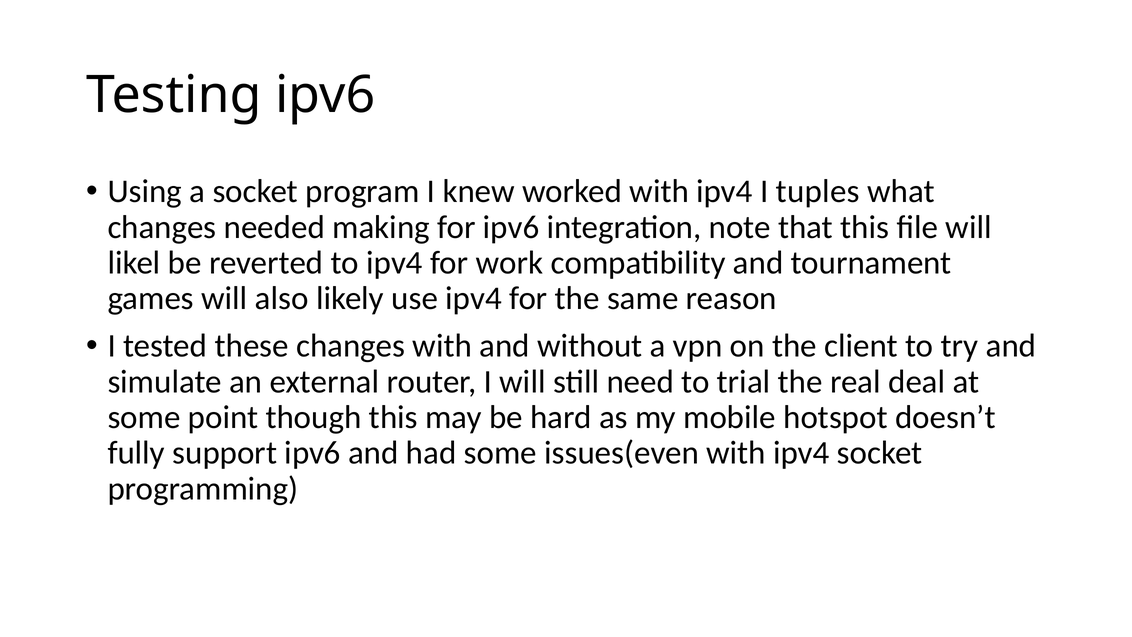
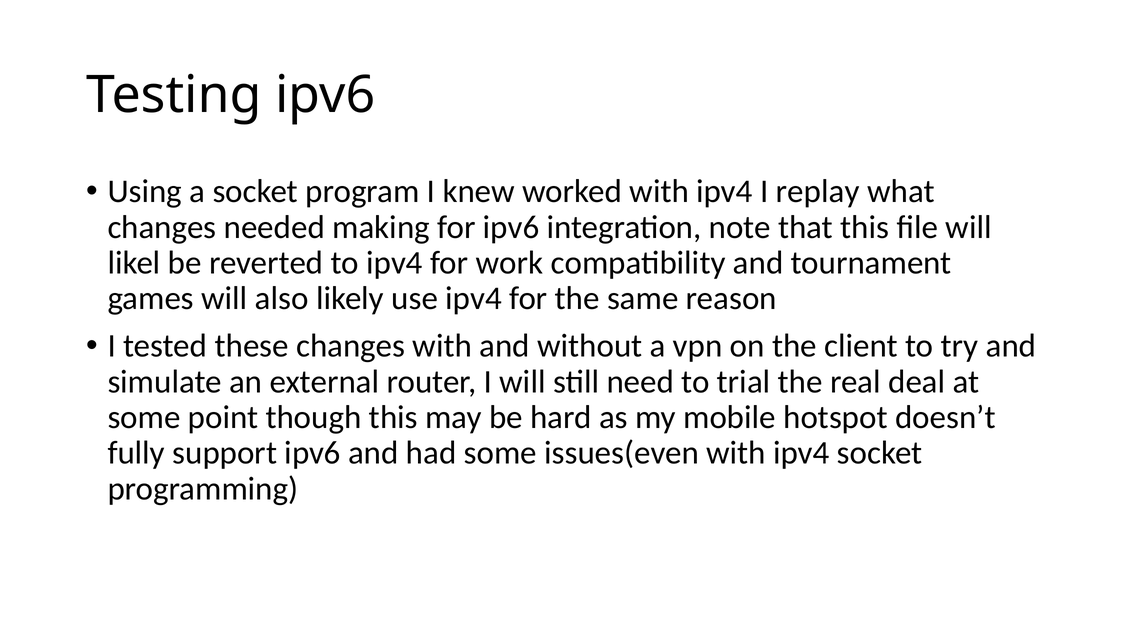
tuples: tuples -> replay
